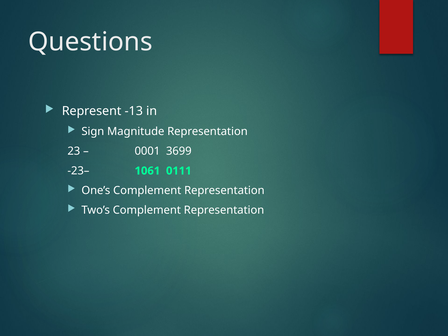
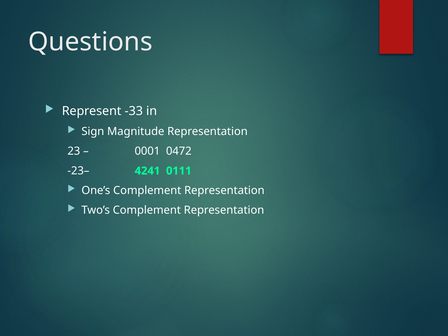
-13: -13 -> -33
3699: 3699 -> 0472
1061: 1061 -> 4241
